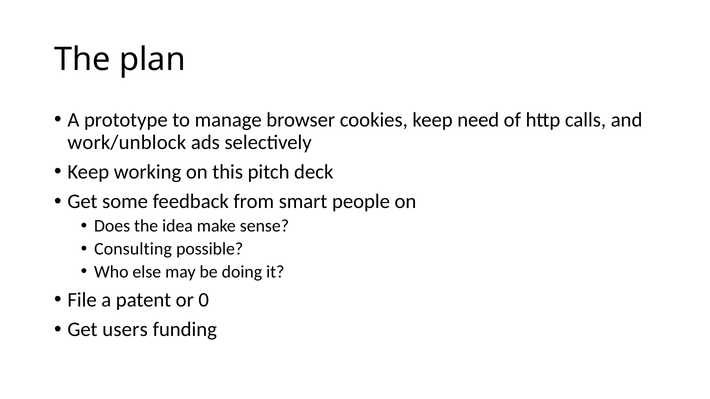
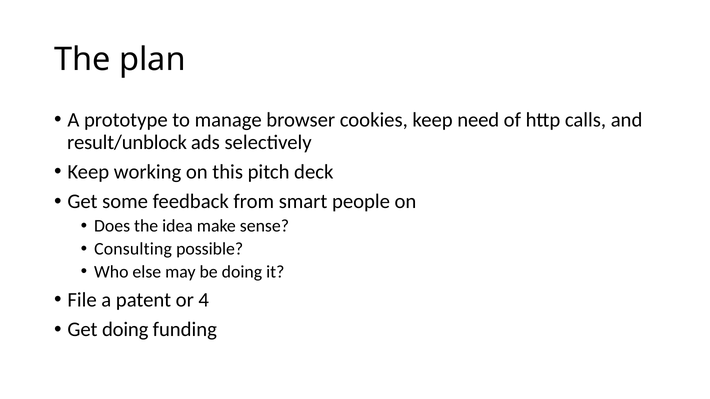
work/unblock: work/unblock -> result/unblock
0: 0 -> 4
Get users: users -> doing
